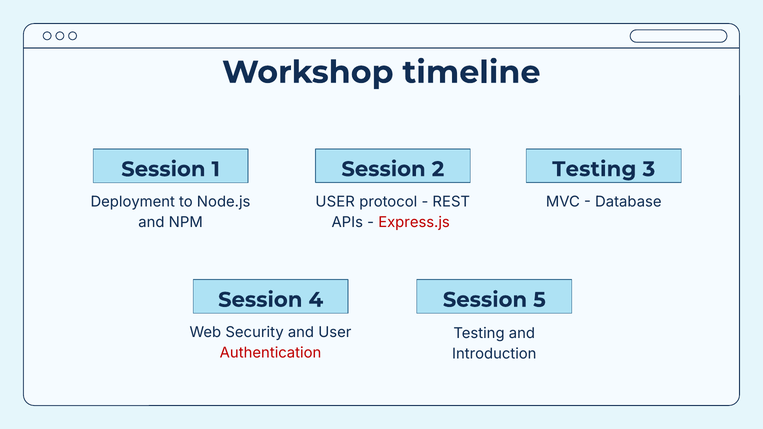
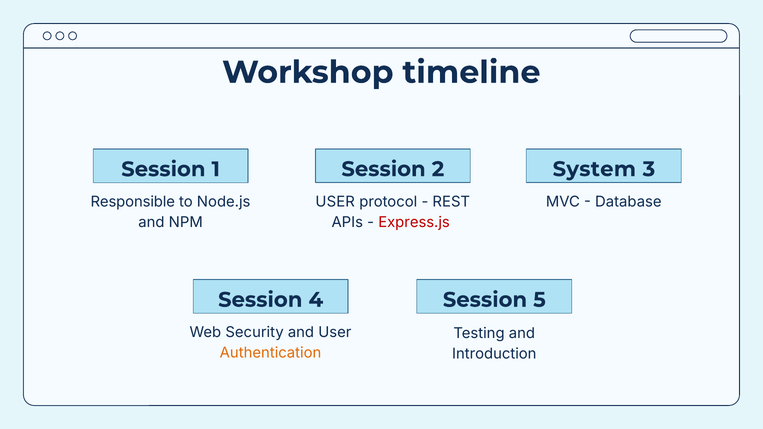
Testing at (594, 169): Testing -> System
Deployment: Deployment -> Responsible
Authentication colour: red -> orange
